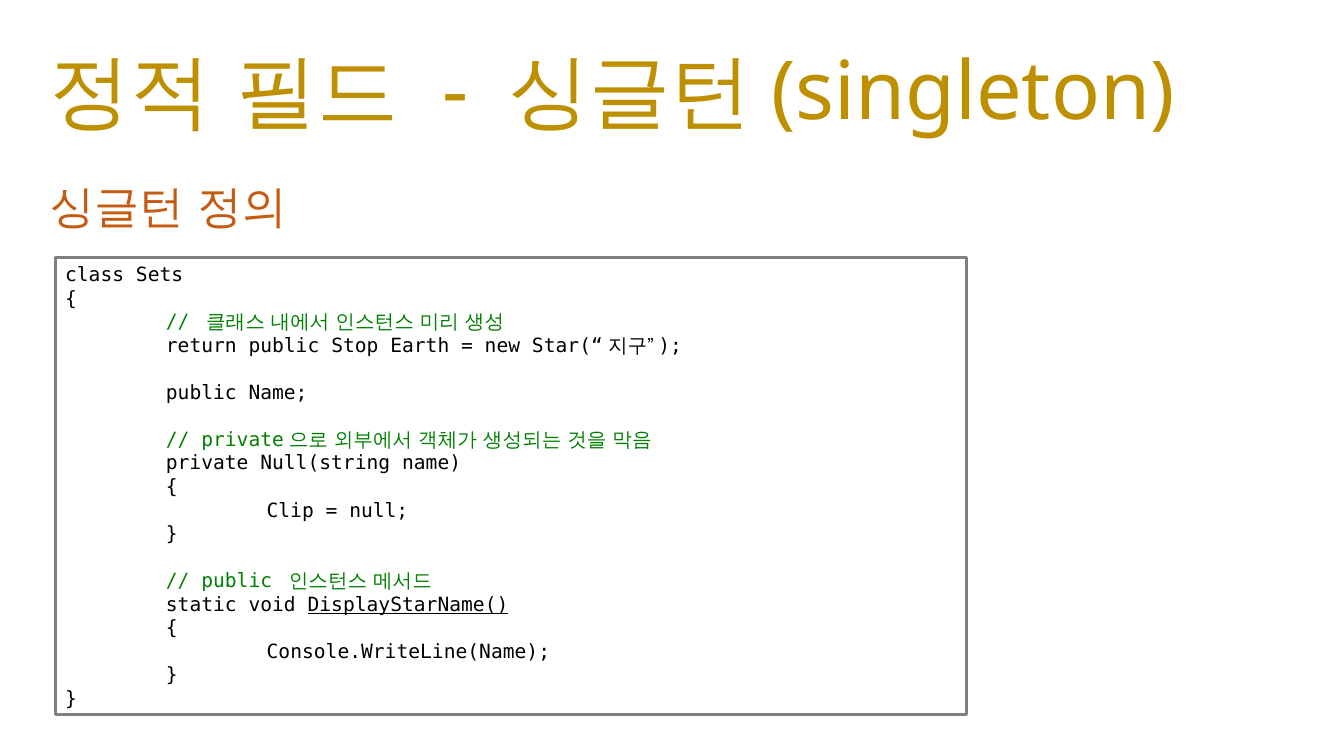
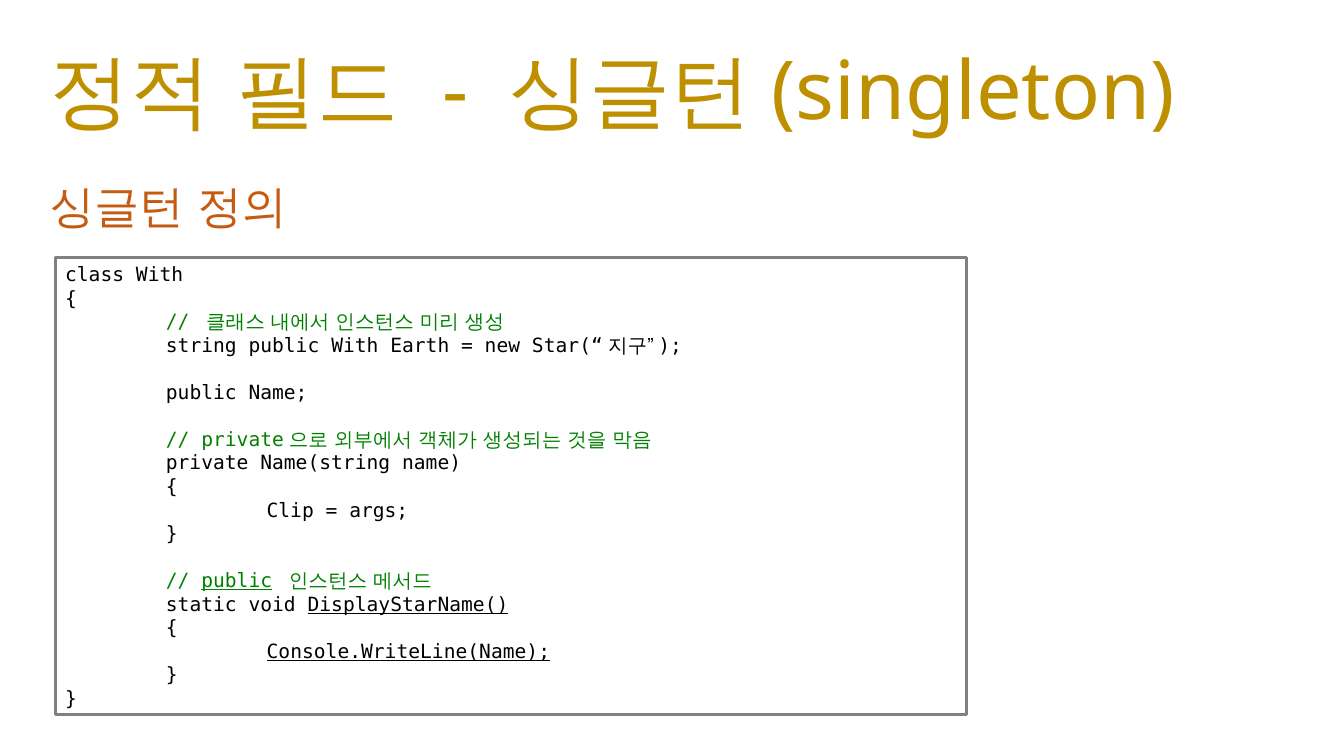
class Sets: Sets -> With
return: return -> string
public Stop: Stop -> With
Null(string: Null(string -> Name(string
null: null -> args
public at (237, 581) underline: none -> present
Console.WriteLine(Name underline: none -> present
